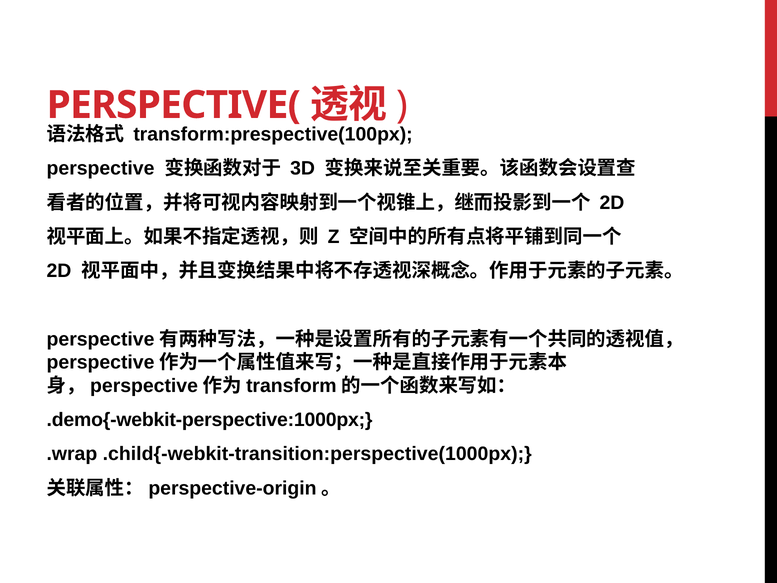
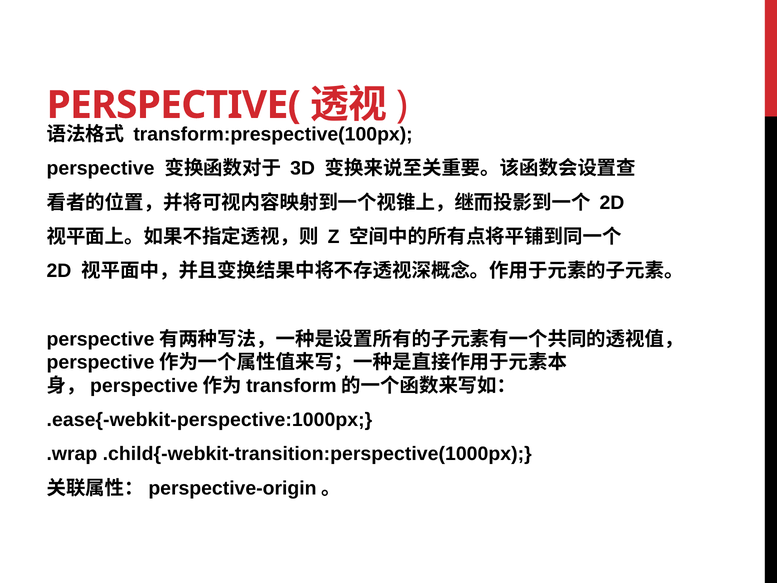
.demo{-webkit-perspective:1000px: .demo{-webkit-perspective:1000px -> .ease{-webkit-perspective:1000px
